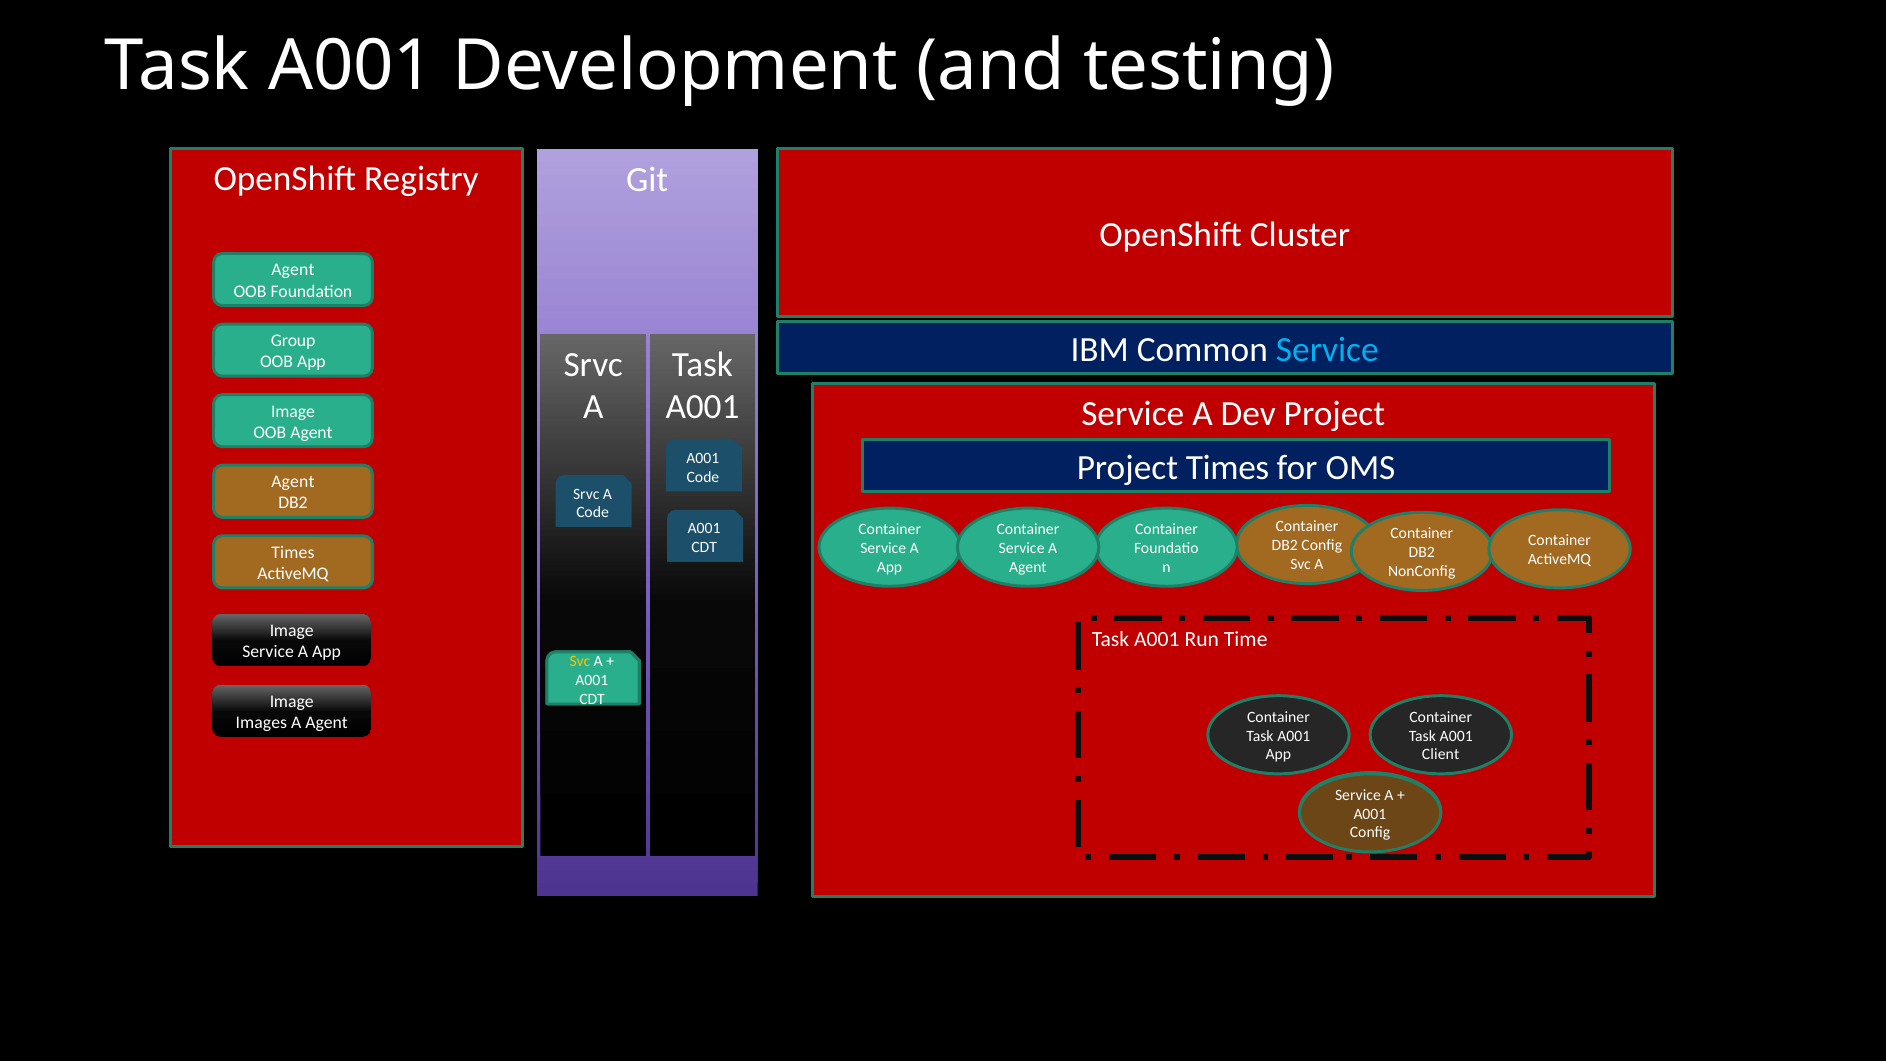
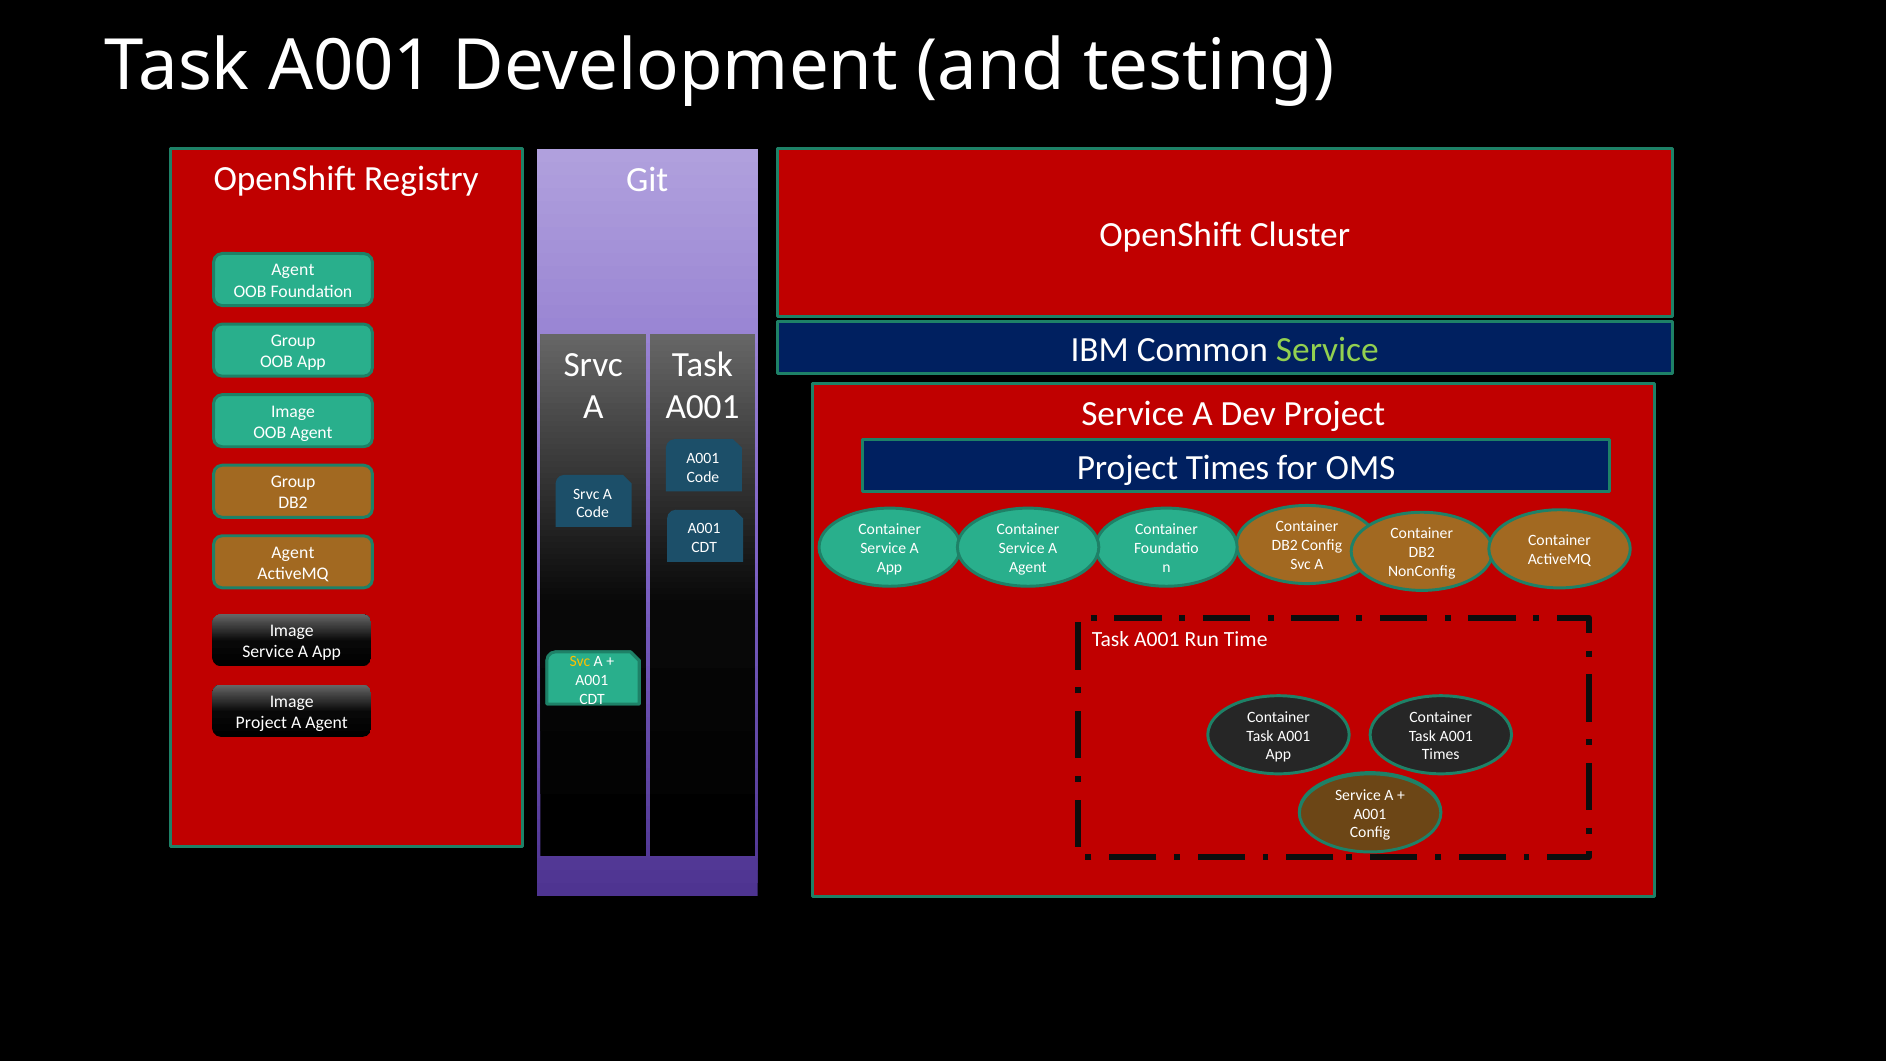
Service at (1327, 350) colour: light blue -> light green
Agent at (293, 482): Agent -> Group
Times at (293, 552): Times -> Agent
Images at (261, 723): Images -> Project
Client at (1441, 755): Client -> Times
